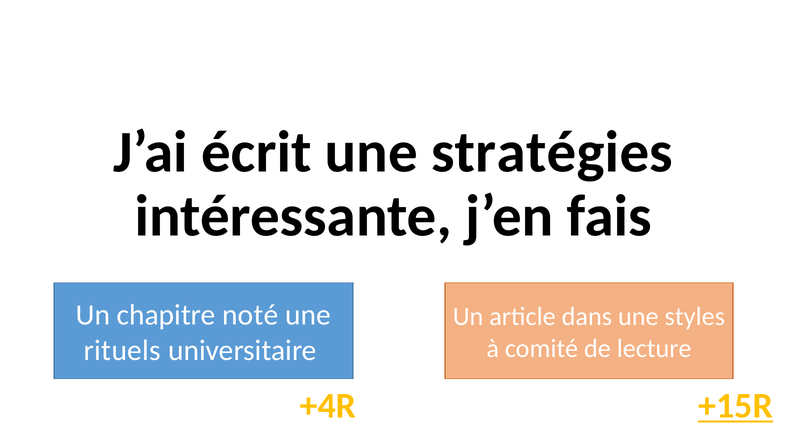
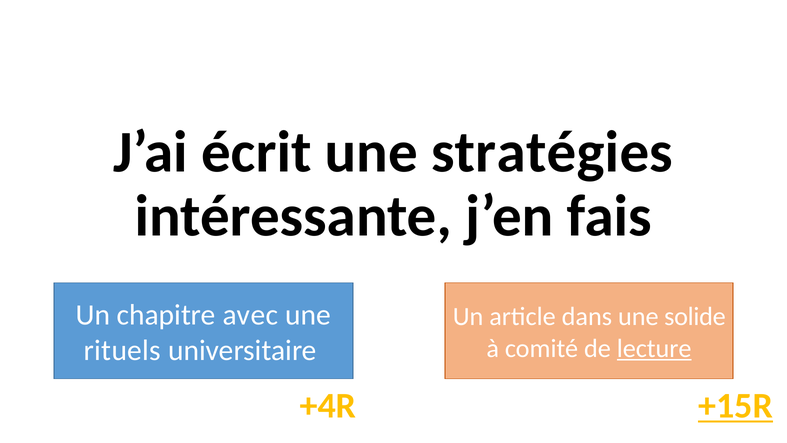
noté: noté -> avec
styles: styles -> solide
lecture underline: none -> present
